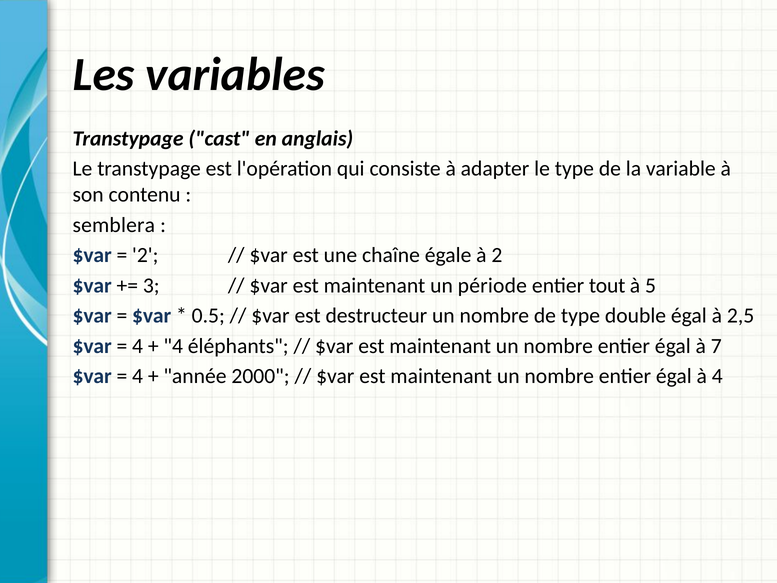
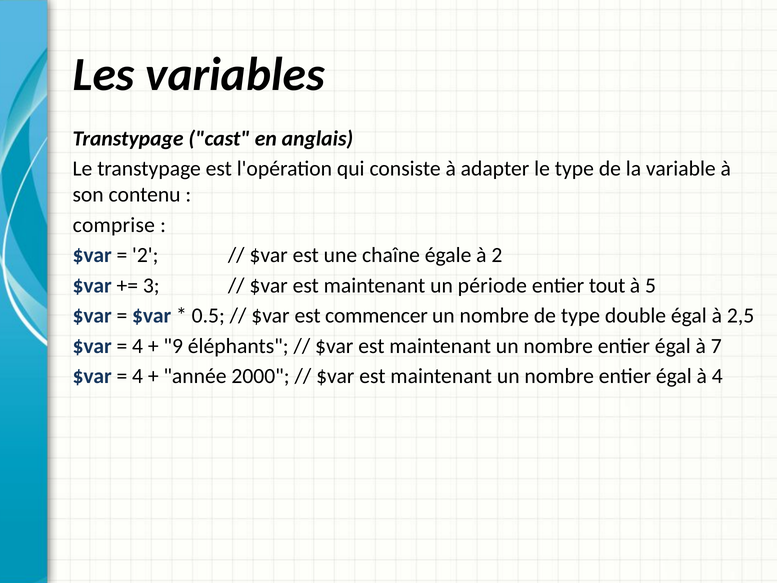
semblera: semblera -> comprise
destructeur: destructeur -> commencer
4 at (173, 346): 4 -> 9
